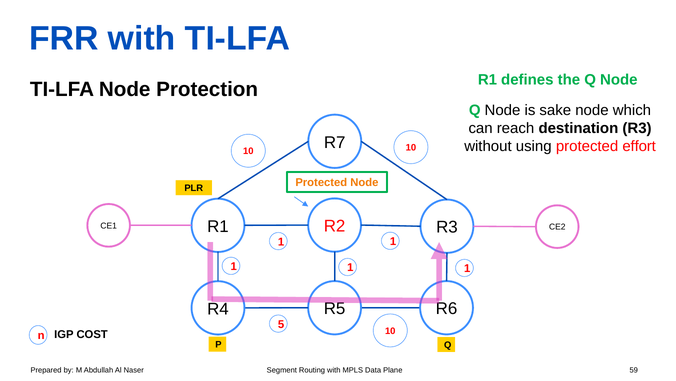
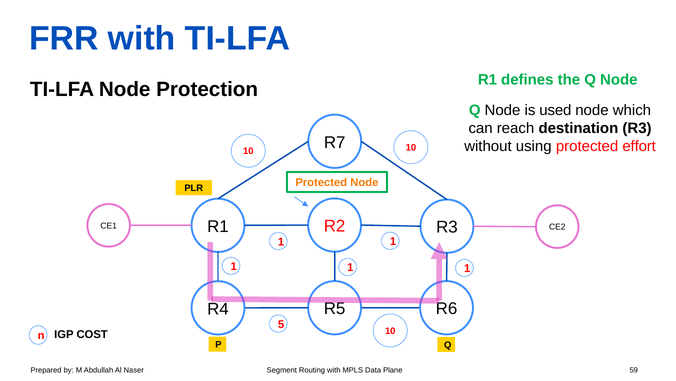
sake: sake -> used
